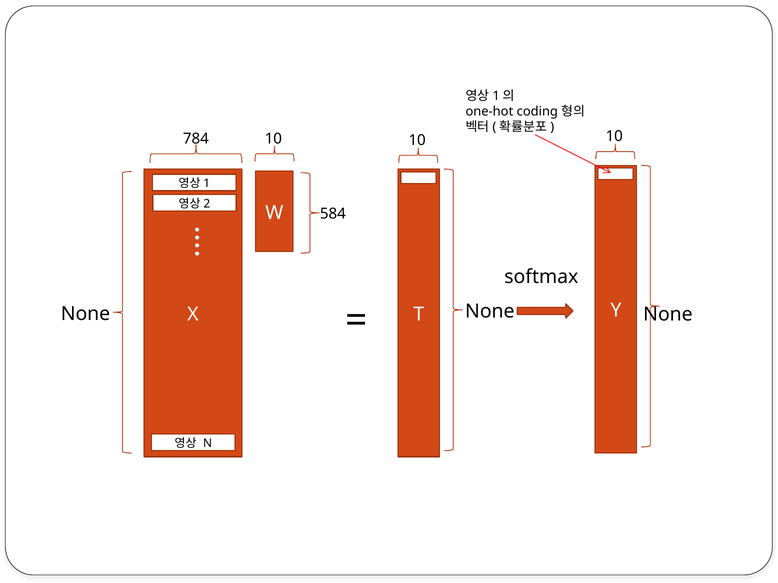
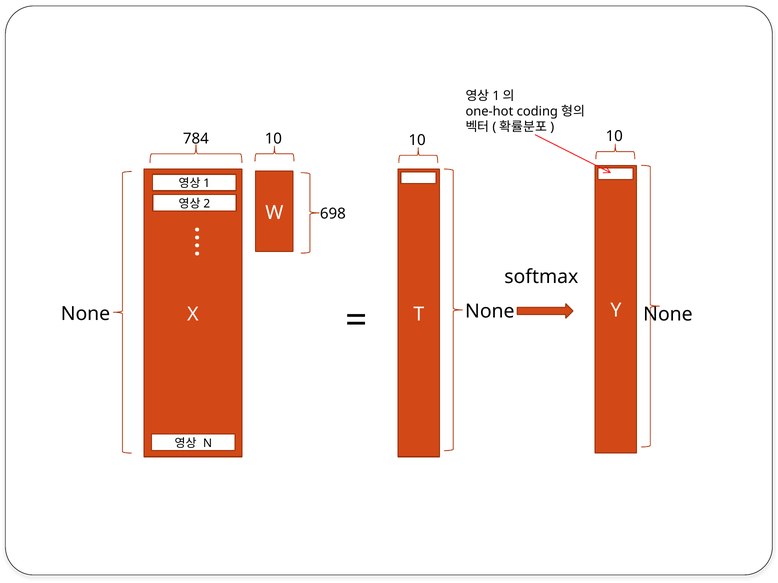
584: 584 -> 698
